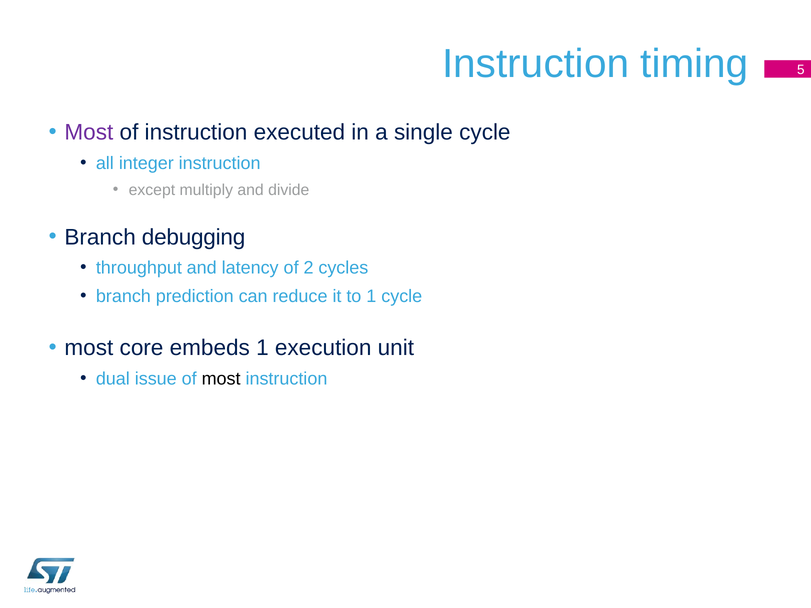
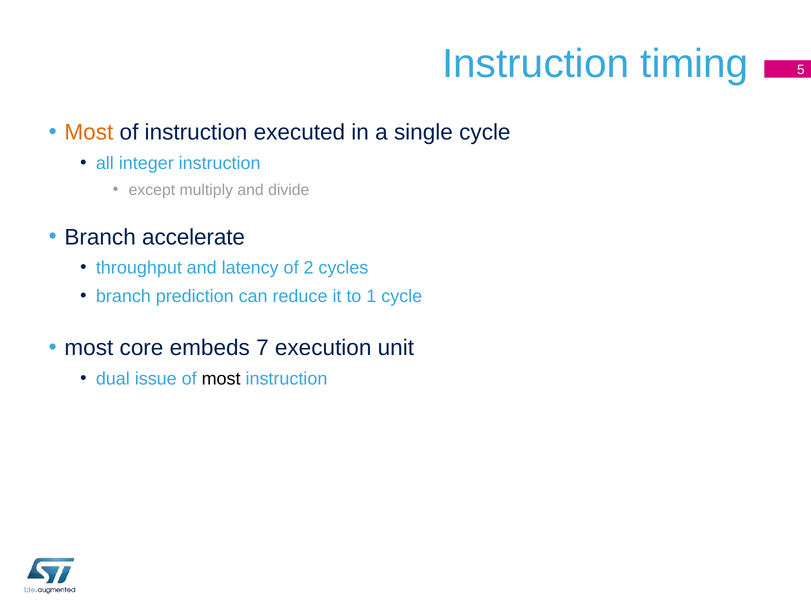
Most at (89, 132) colour: purple -> orange
debugging: debugging -> accelerate
embeds 1: 1 -> 7
